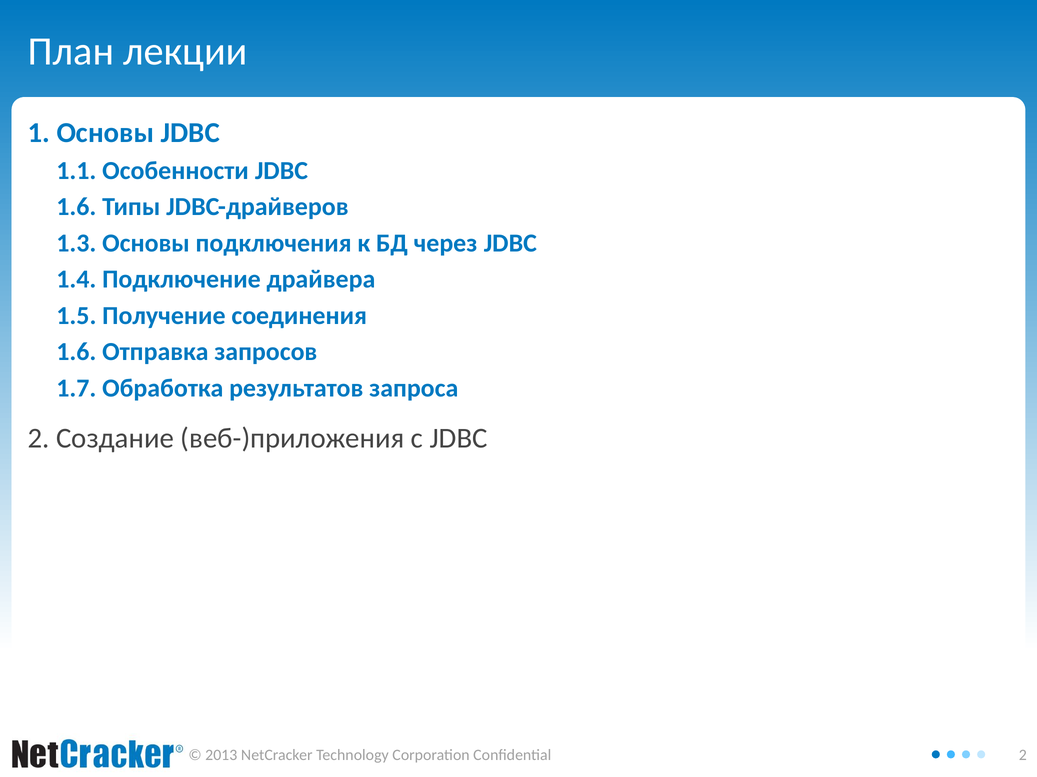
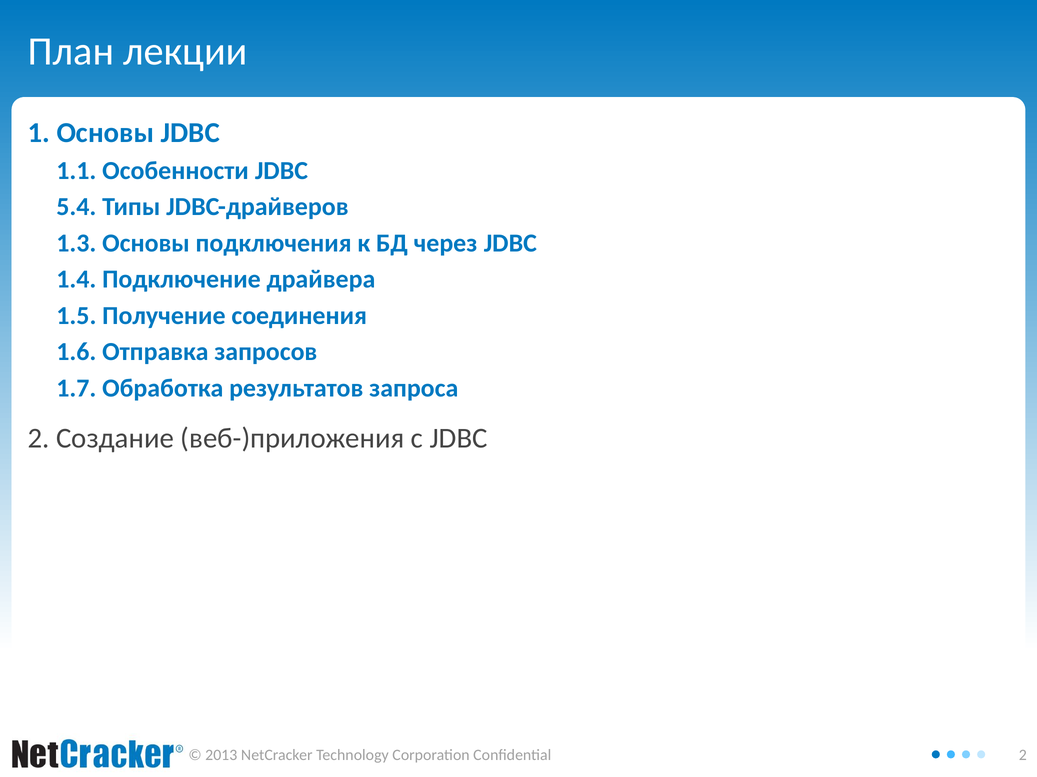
1.6 at (76, 207): 1.6 -> 5.4
